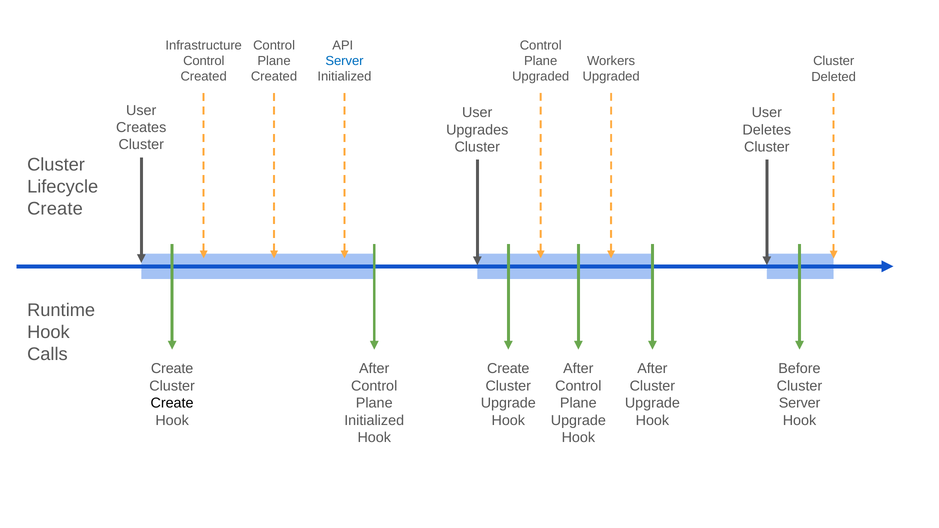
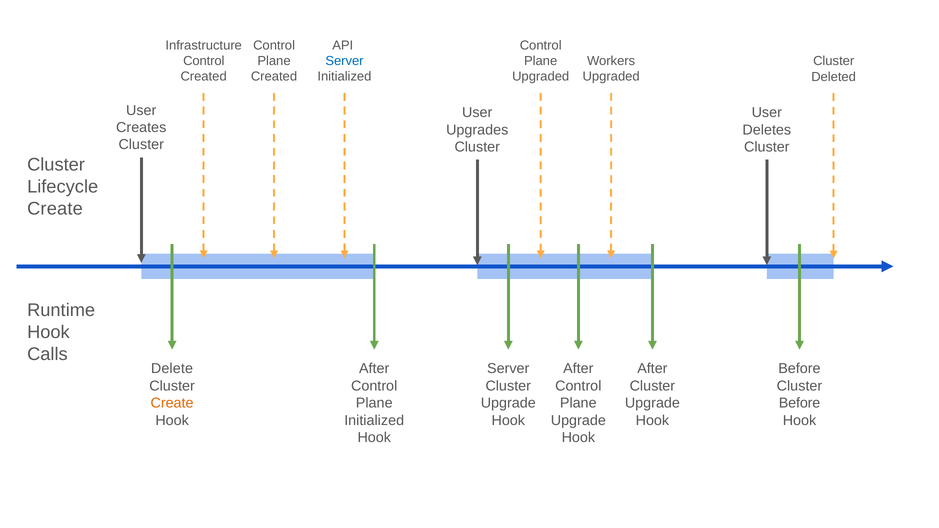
Create at (172, 369): Create -> Delete
Create at (508, 369): Create -> Server
Create at (172, 403) colour: black -> orange
Server at (800, 403): Server -> Before
